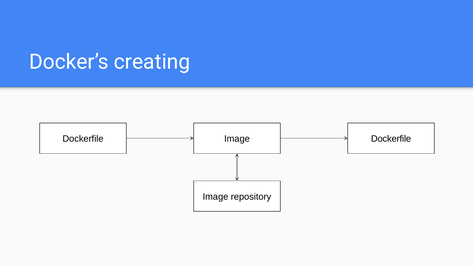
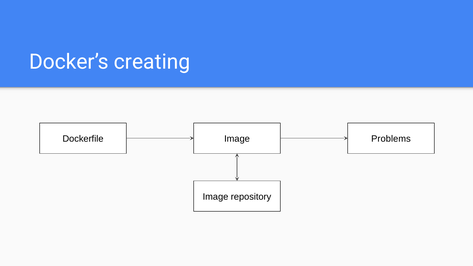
Dockerfile Dockerfile: Dockerfile -> Problems
